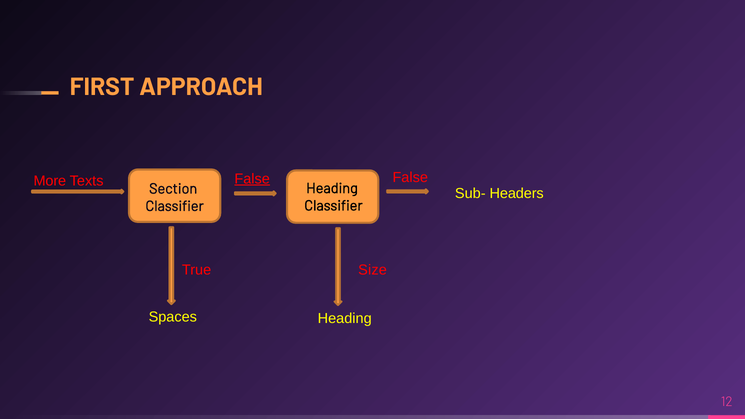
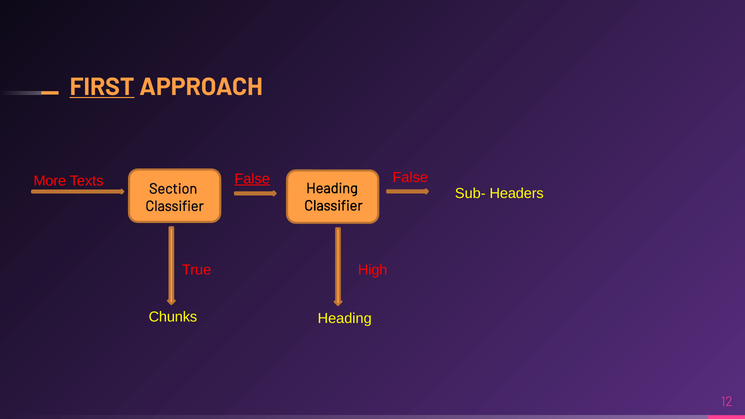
FIRST underline: none -> present
Size: Size -> High
Spaces: Spaces -> Chunks
